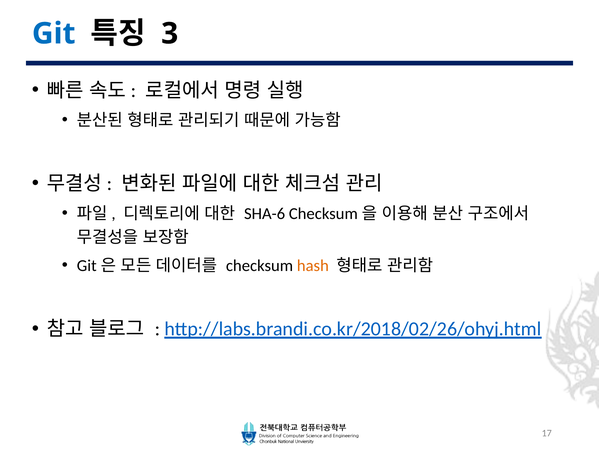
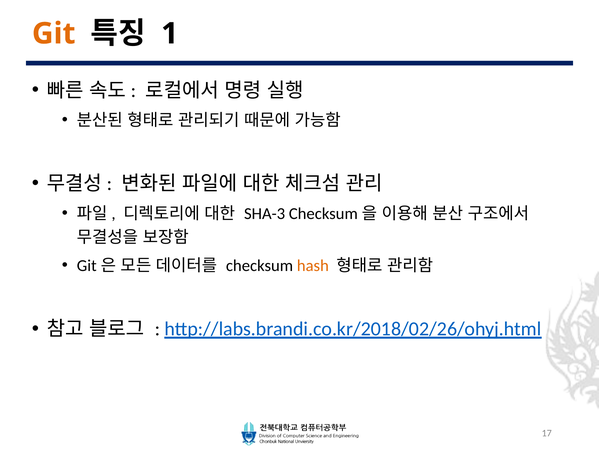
Git colour: blue -> orange
3: 3 -> 1
SHA-6: SHA-6 -> SHA-3
